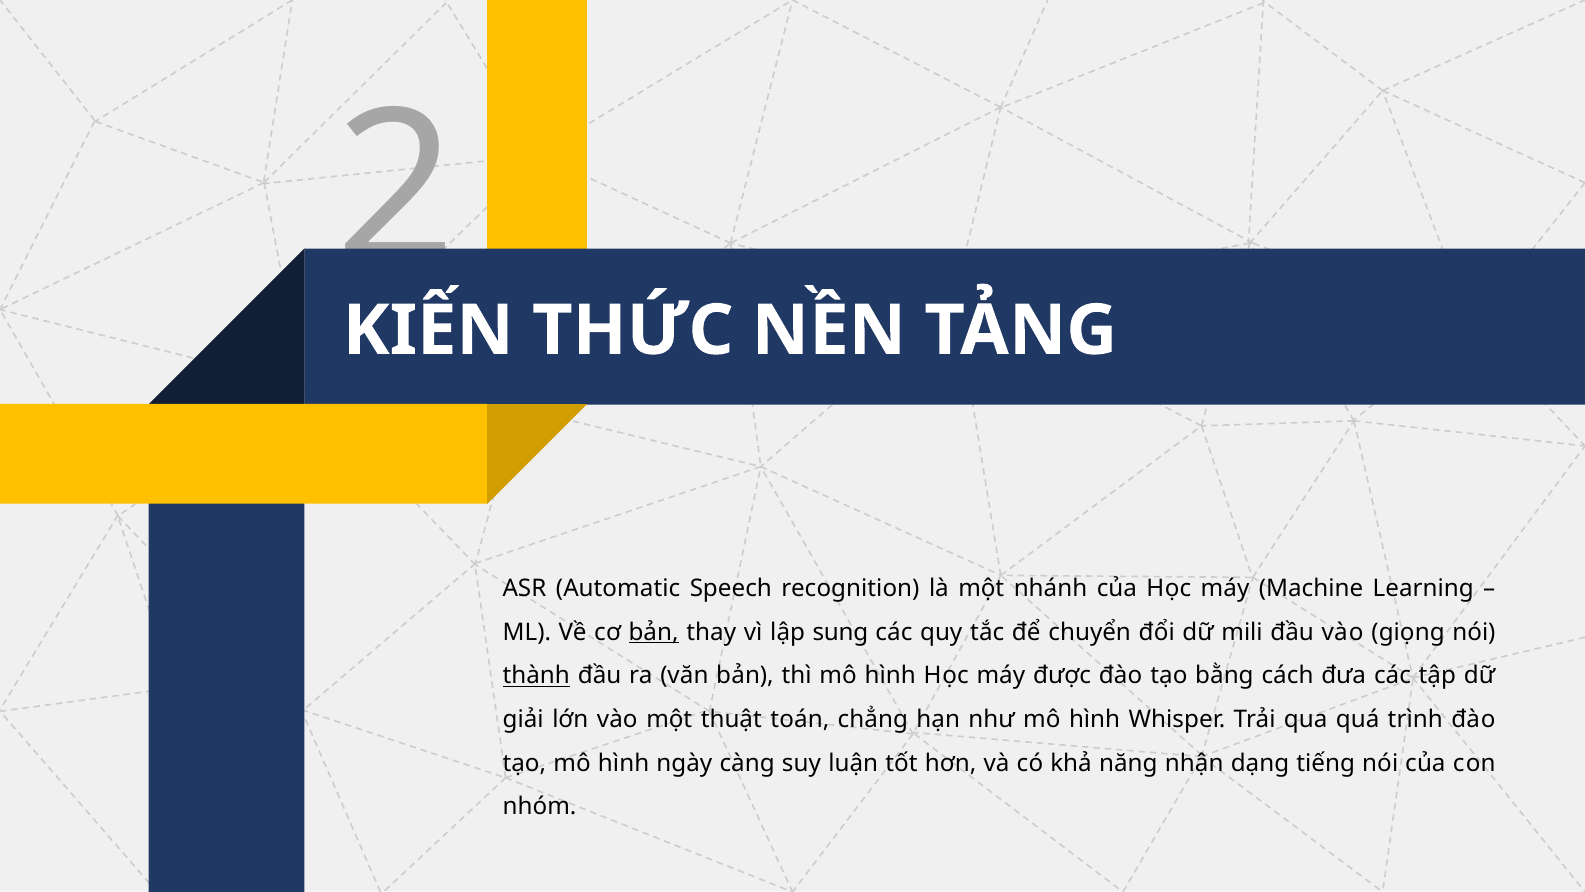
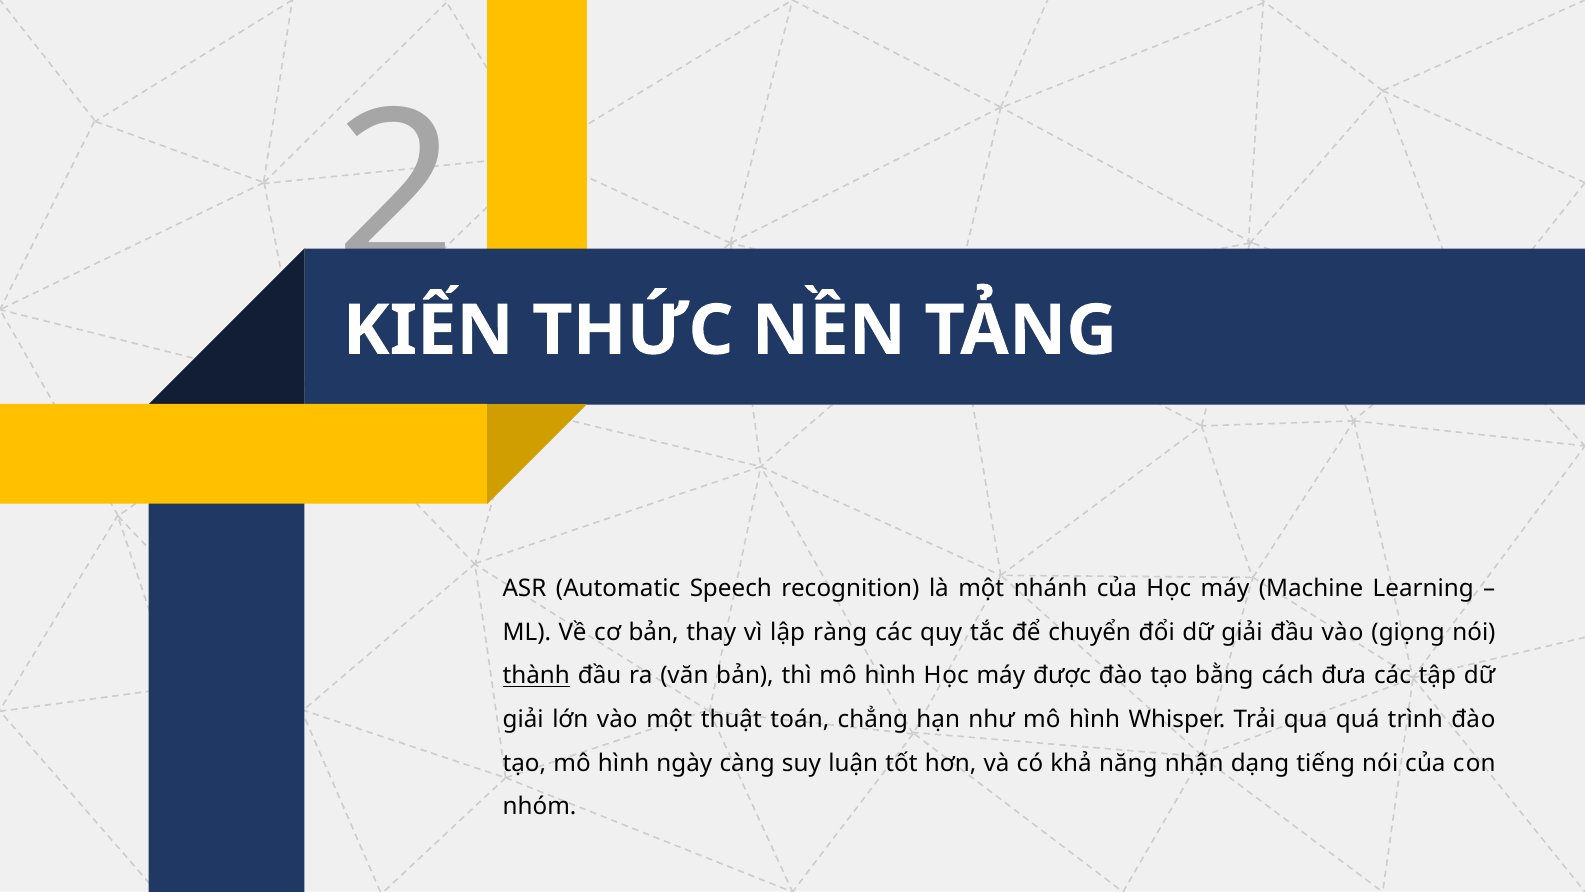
bản at (654, 632) underline: present -> none
sung: sung -> ràng
đổi dữ mili: mili -> giải
